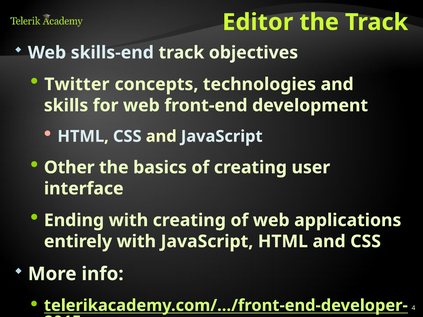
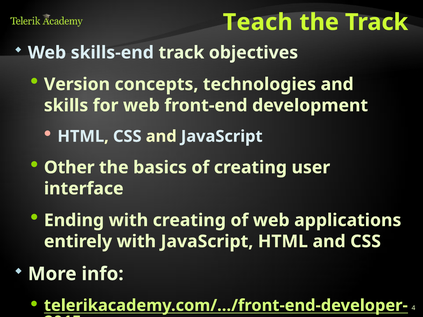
Editor: Editor -> Teach
Twitter: Twitter -> Version
